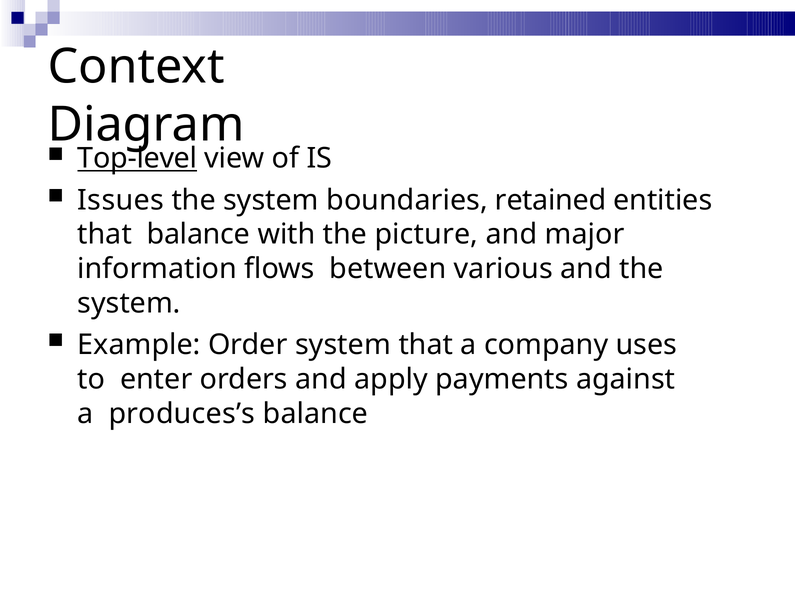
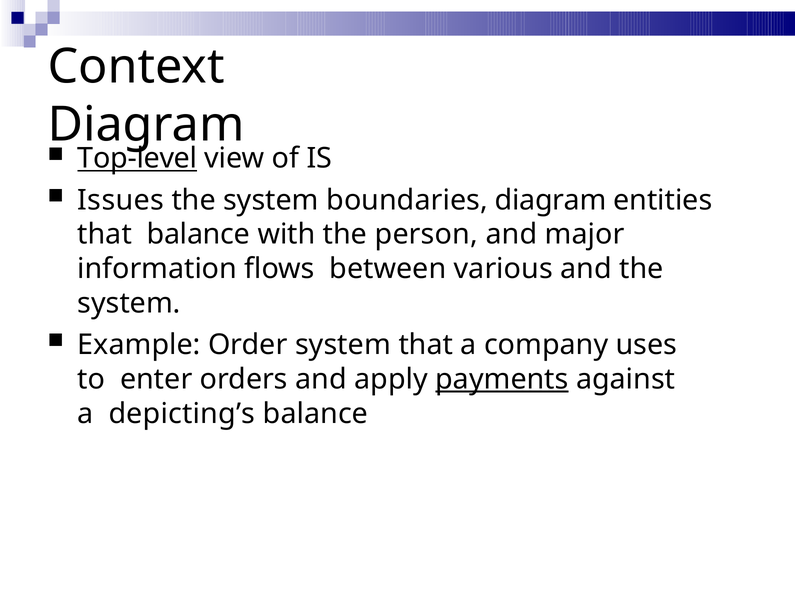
boundaries retained: retained -> diagram
picture: picture -> person
payments underline: none -> present
produces’s: produces’s -> depicting’s
